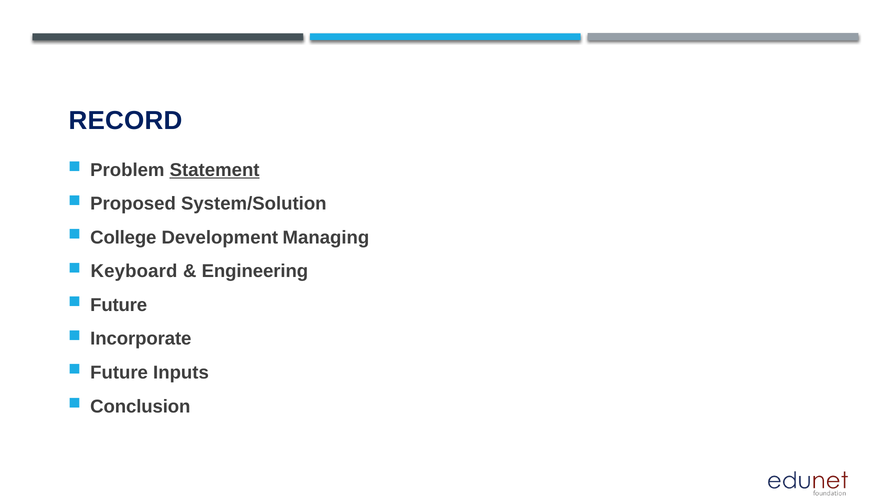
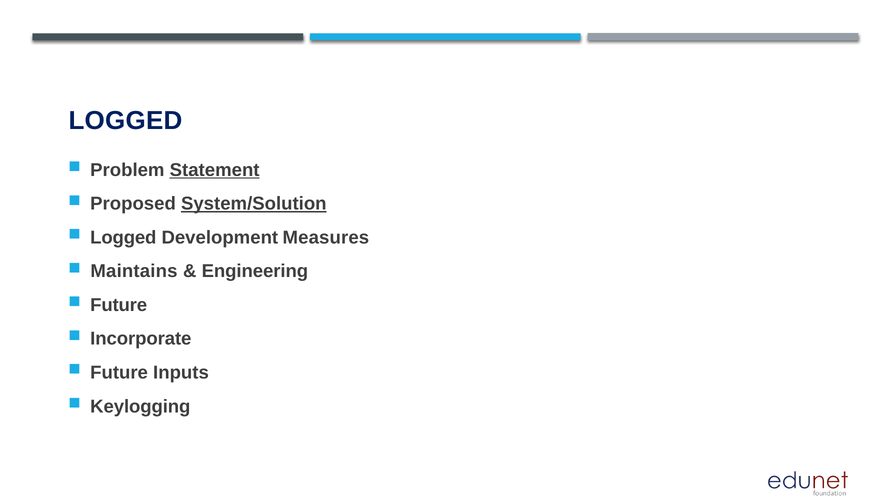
RECORD at (126, 121): RECORD -> LOGGED
System/Solution underline: none -> present
College at (123, 238): College -> Logged
Managing: Managing -> Measures
Keyboard: Keyboard -> Maintains
Conclusion: Conclusion -> Keylogging
